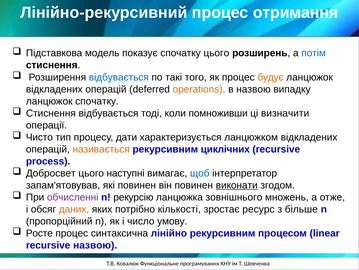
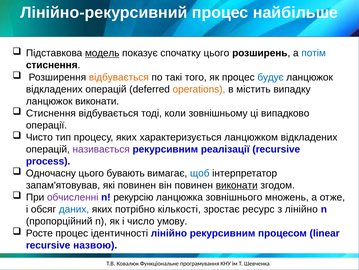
отримання: отримання -> найбільше
модель underline: none -> present
відбувається at (119, 77) colour: blue -> orange
будує colour: orange -> blue
в назвою: назвою -> містить
ланцюжок спочатку: спочатку -> виконати
помноживши: помноживши -> зовнішньому
визначити: визначити -> випадково
процесу дати: дати -> яких
називається colour: orange -> purple
циклічних: циклічних -> реалізації
Добросвет: Добросвет -> Одночасну
наступні: наступні -> бувають
даних colour: orange -> blue
з більше: більше -> лінійно
синтаксична: синтаксична -> ідентичності
